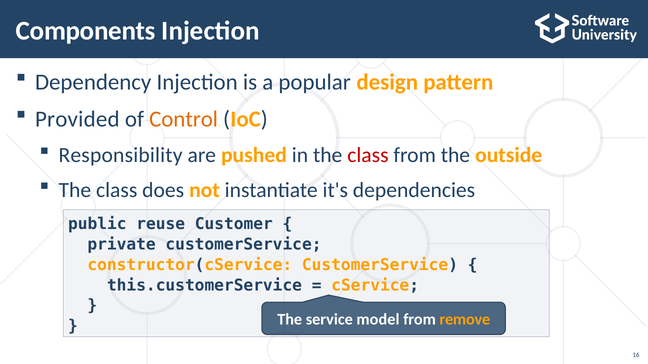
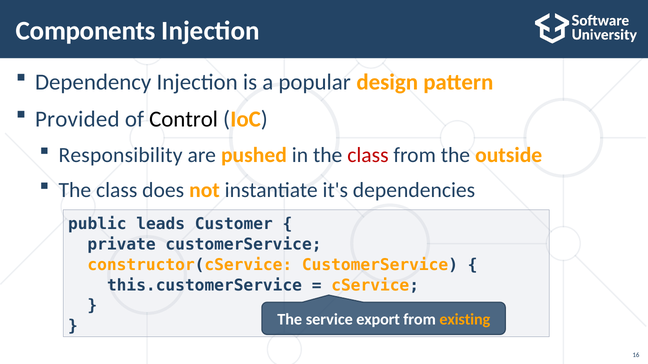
Control colour: orange -> black
reuse: reuse -> leads
model: model -> export
remove: remove -> existing
